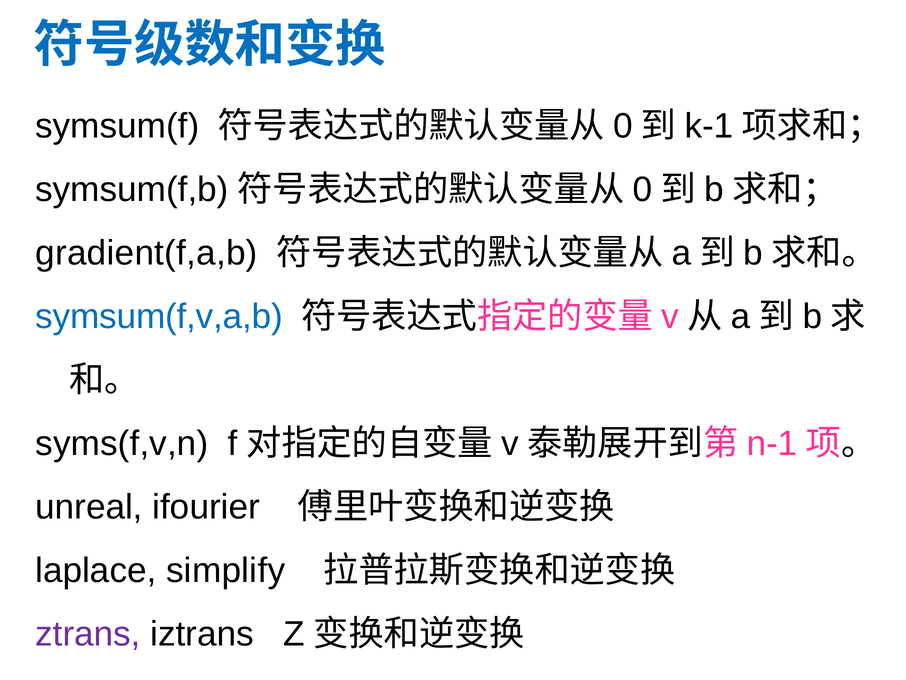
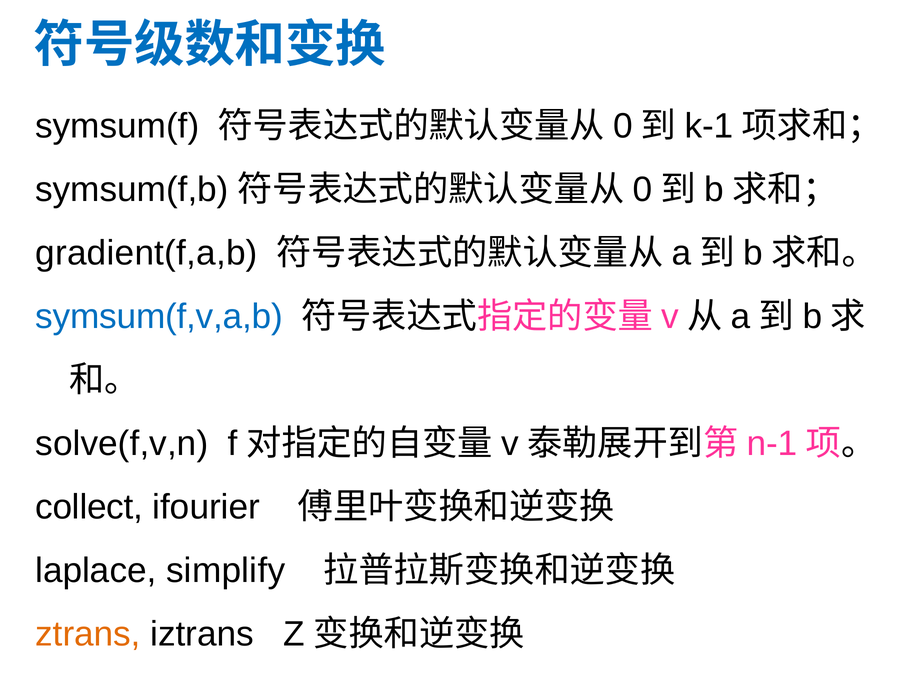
syms(f,v,n: syms(f,v,n -> solve(f,v,n
unreal: unreal -> collect
ztrans colour: purple -> orange
